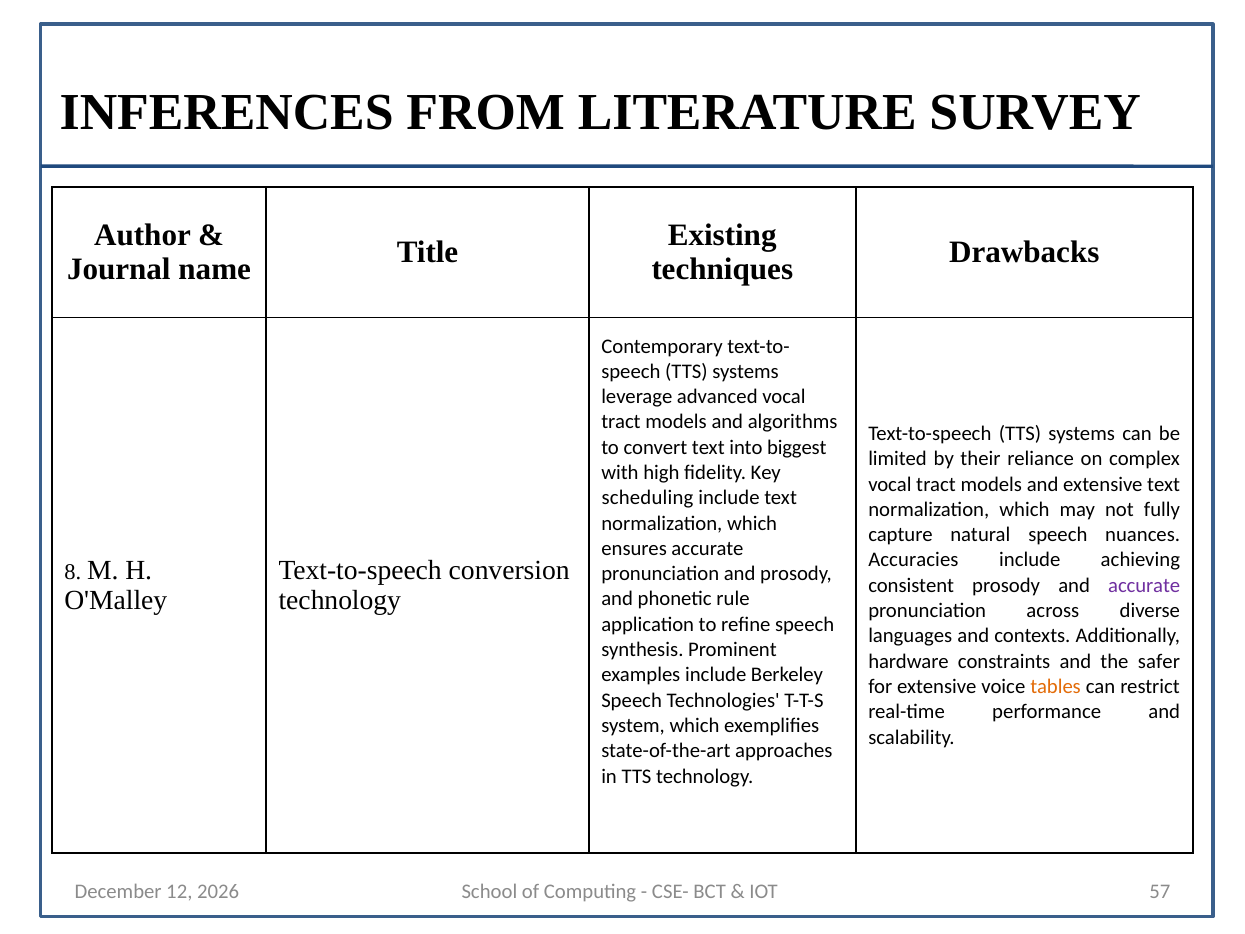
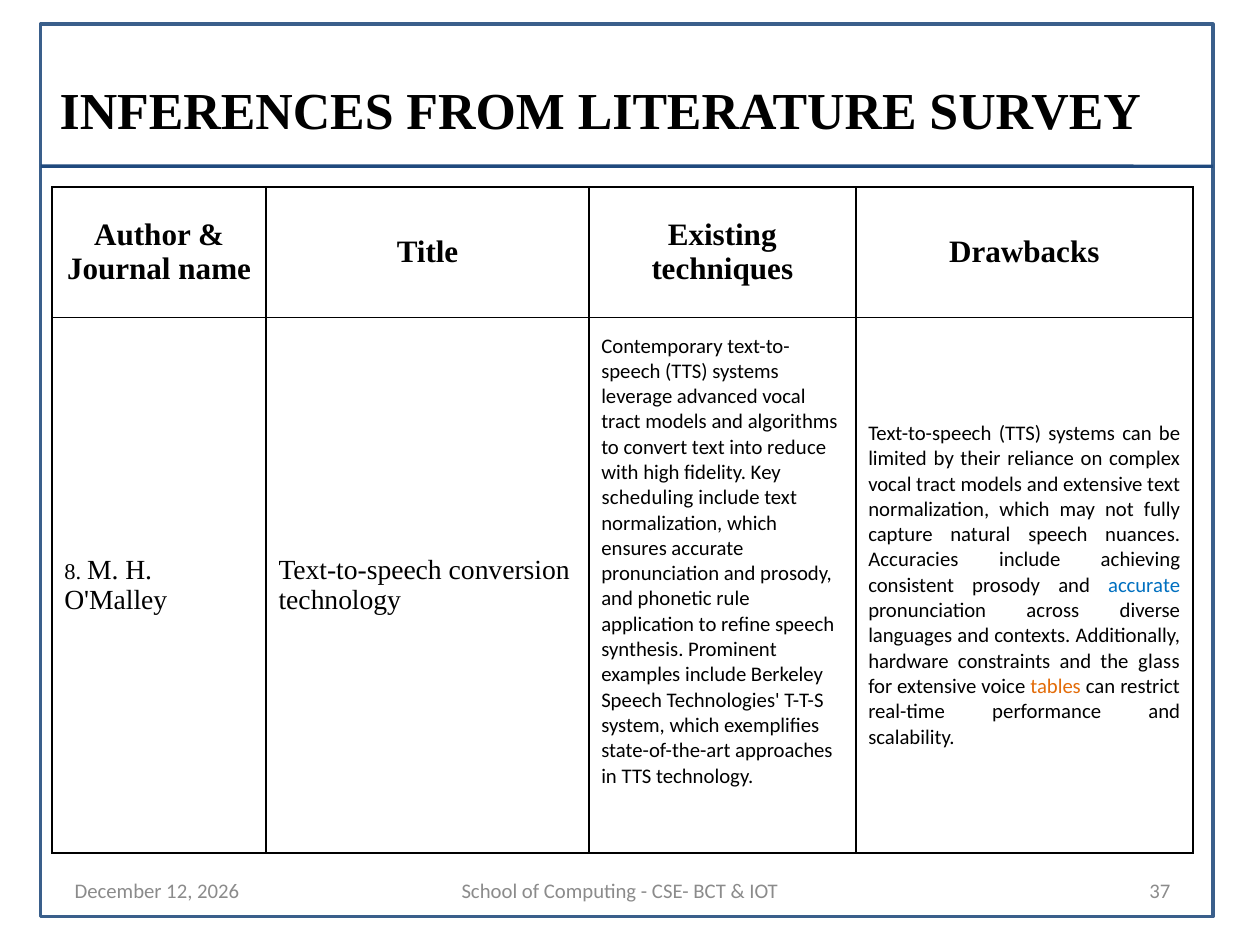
biggest: biggest -> reduce
accurate at (1144, 585) colour: purple -> blue
safer: safer -> glass
57: 57 -> 37
